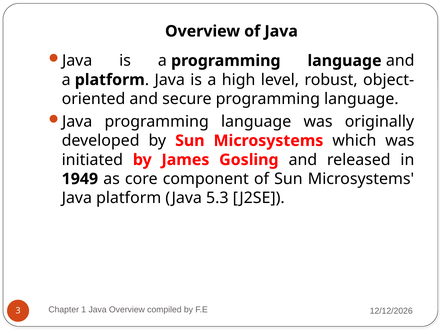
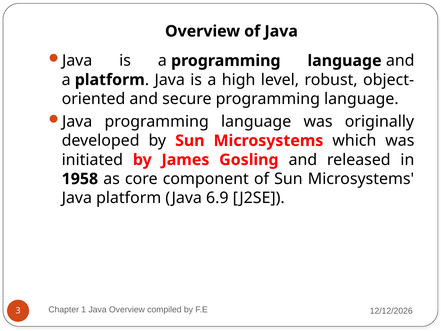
1949: 1949 -> 1958
5.3: 5.3 -> 6.9
